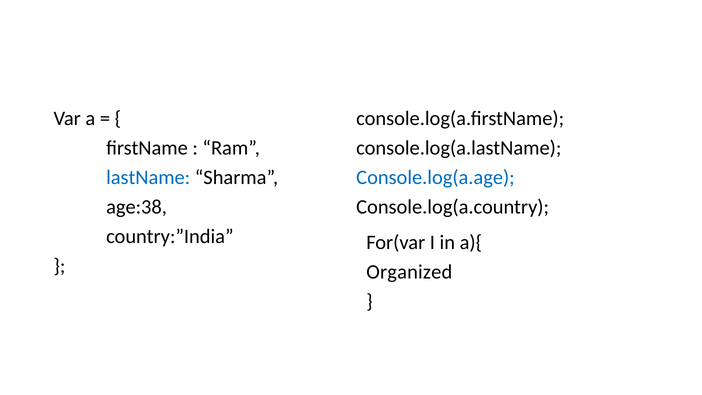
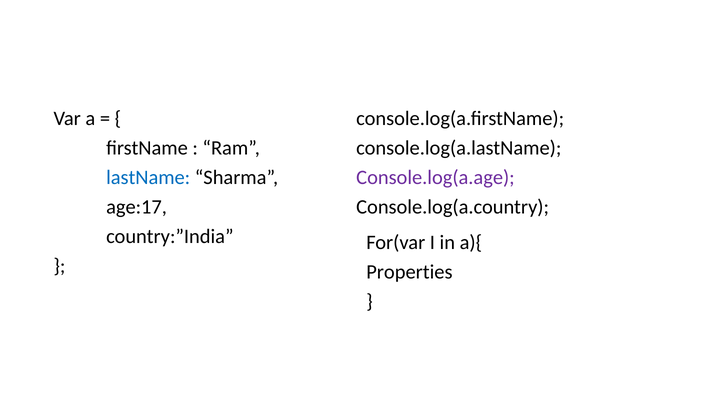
Console.log(a.age colour: blue -> purple
age:38: age:38 -> age:17
Organized: Organized -> Properties
